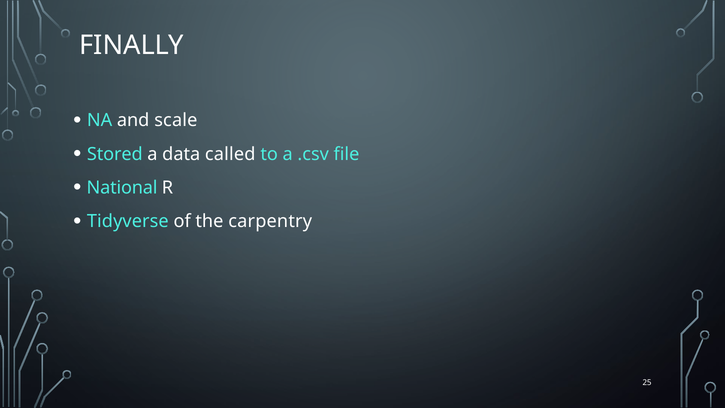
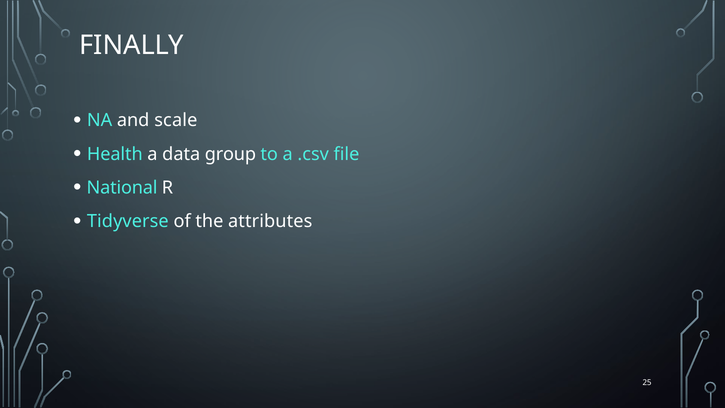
Stored: Stored -> Health
called: called -> group
carpentry: carpentry -> attributes
